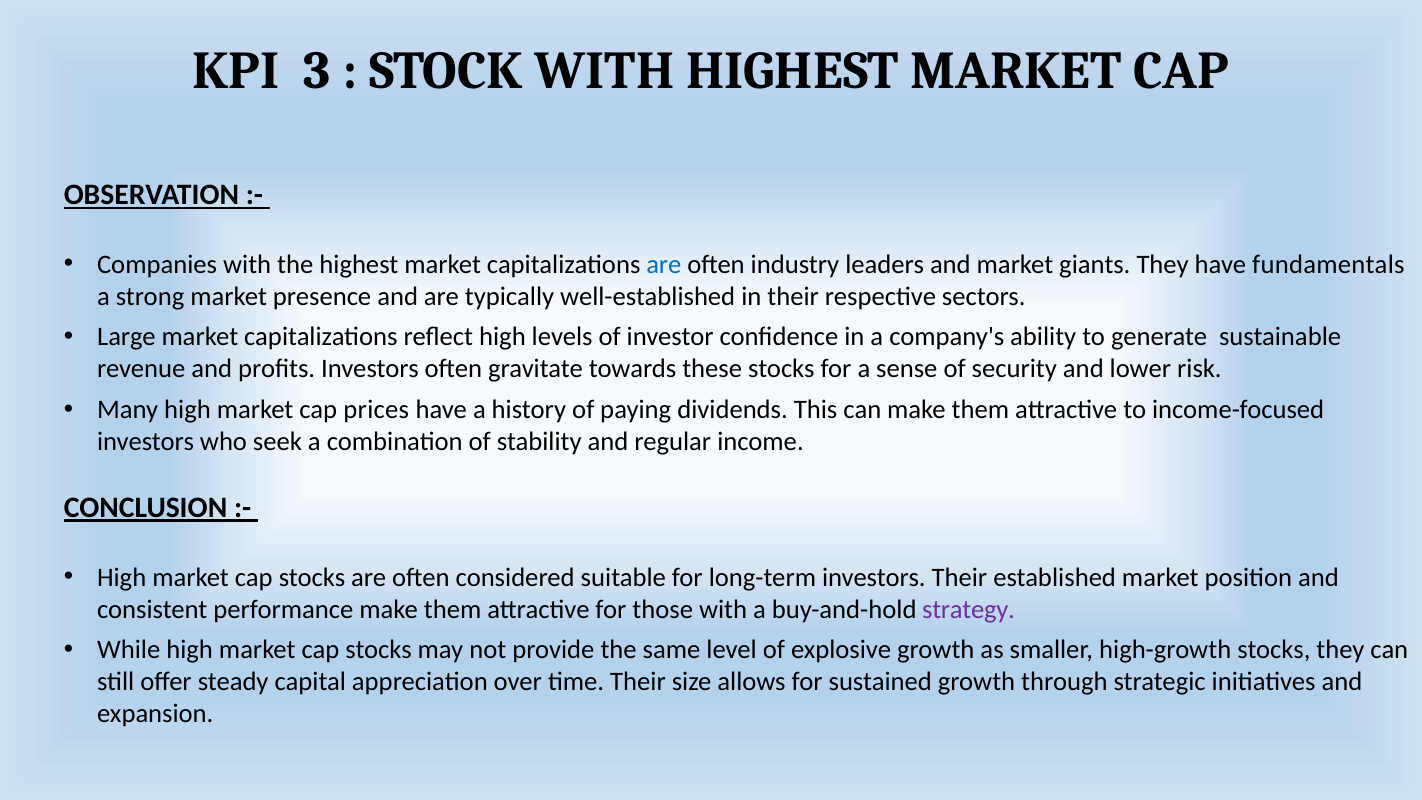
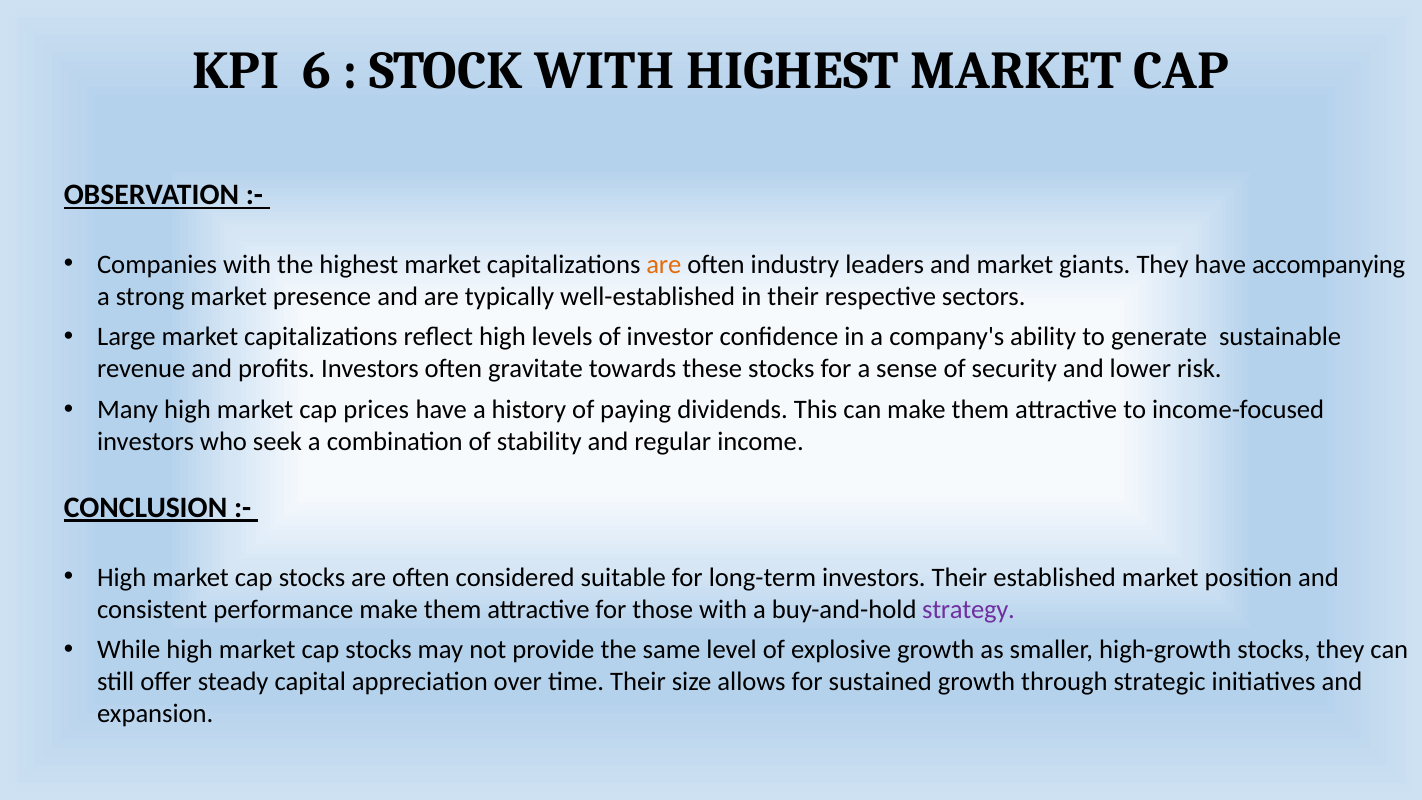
3: 3 -> 6
are at (664, 264) colour: blue -> orange
fundamentals: fundamentals -> accompanying
